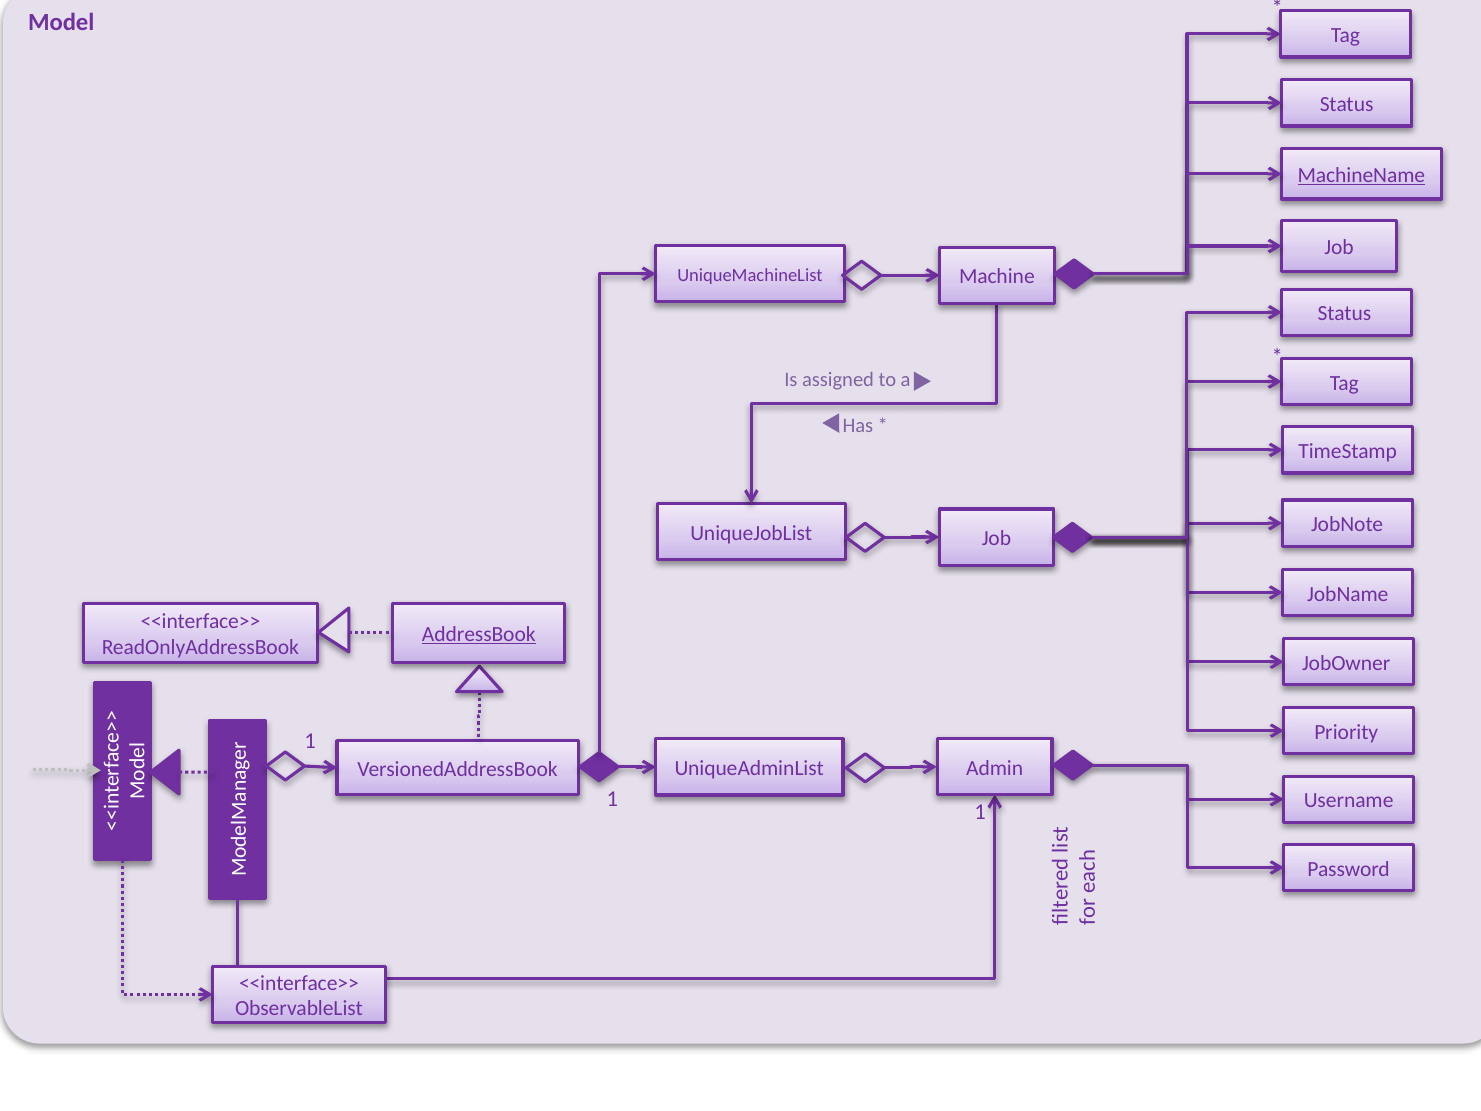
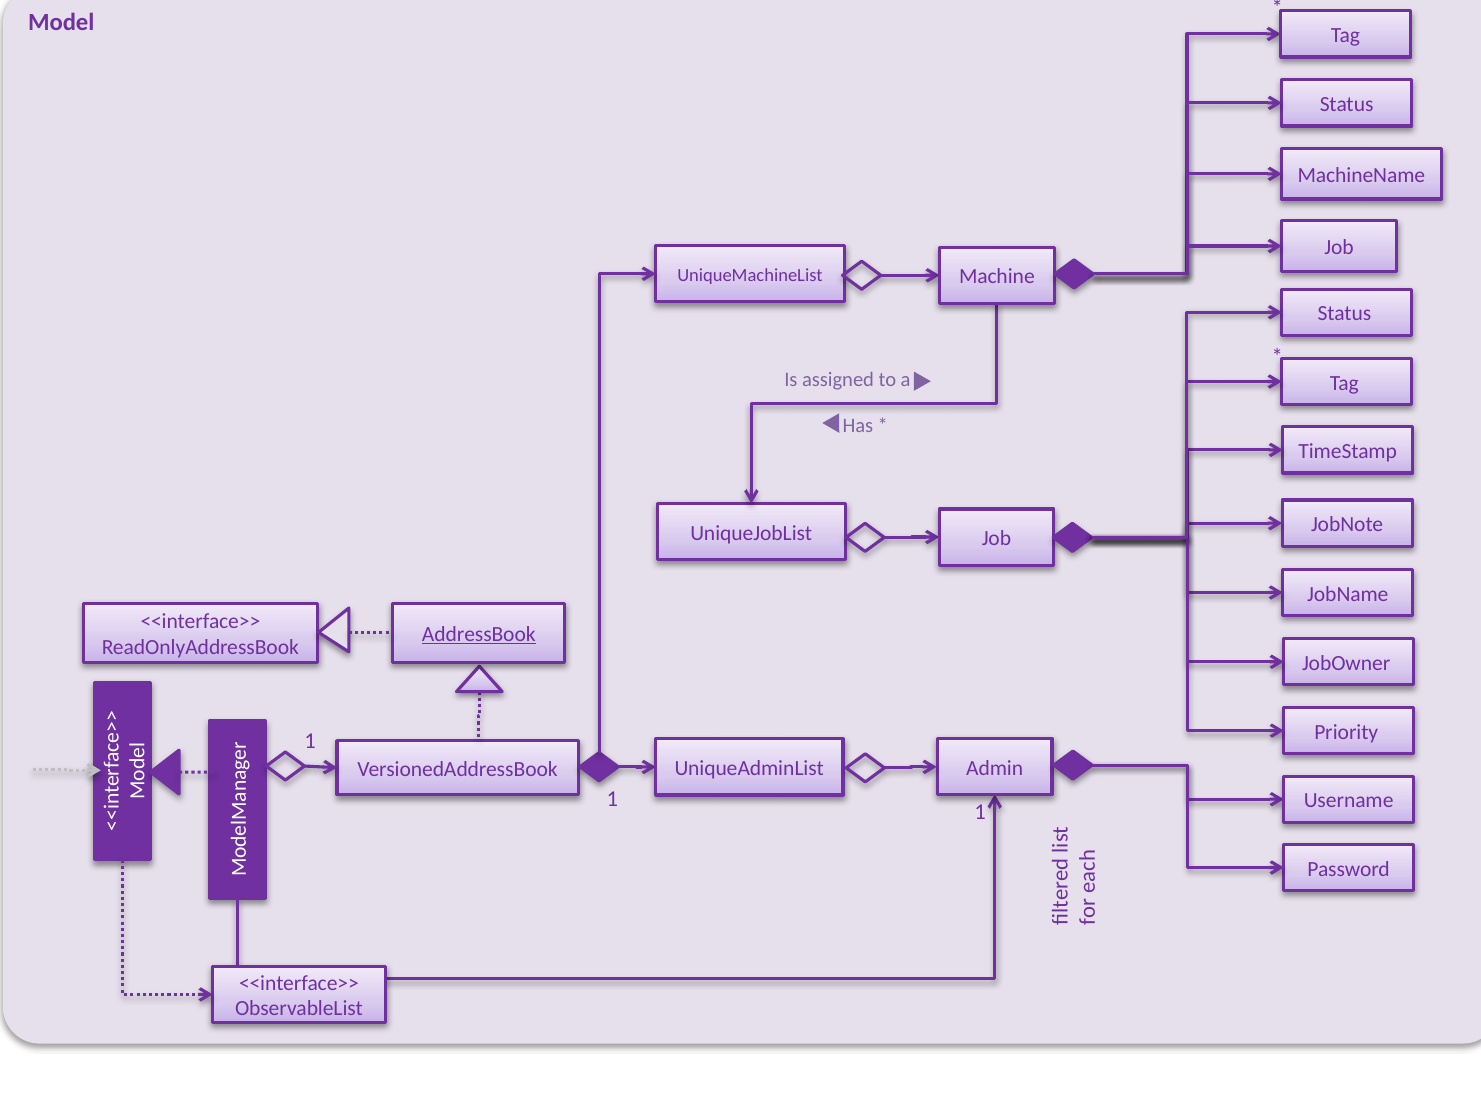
MachineName underline: present -> none
